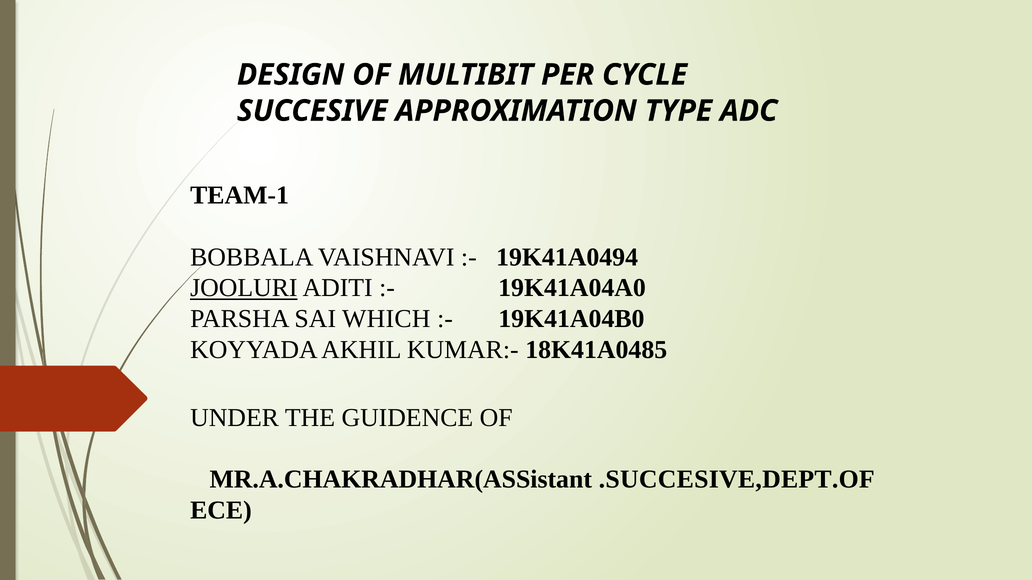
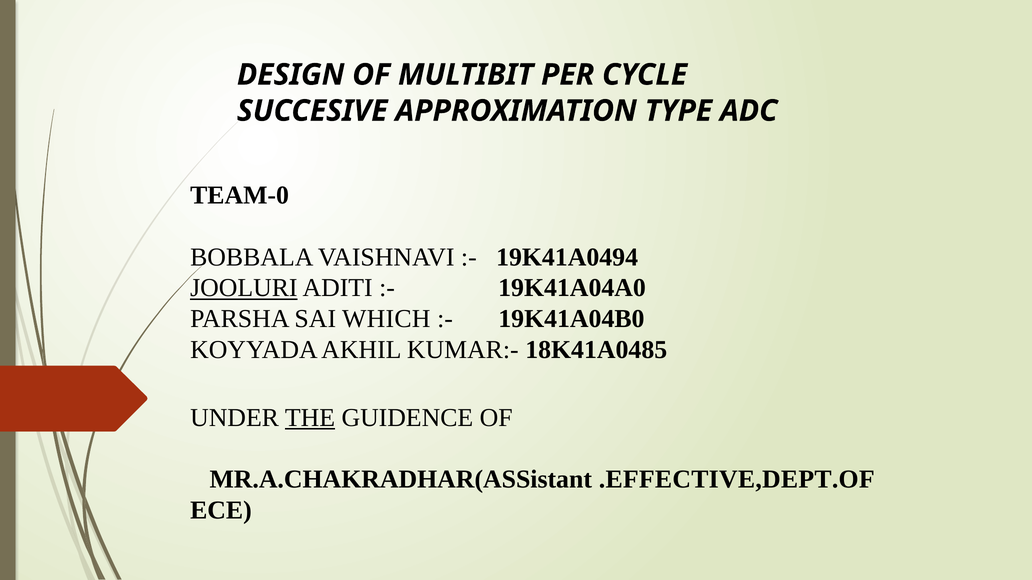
TEAM-1: TEAM-1 -> TEAM-0
THE underline: none -> present
.SUCCESIVE,DEPT.OF: .SUCCESIVE,DEPT.OF -> .EFFECTIVE,DEPT.OF
